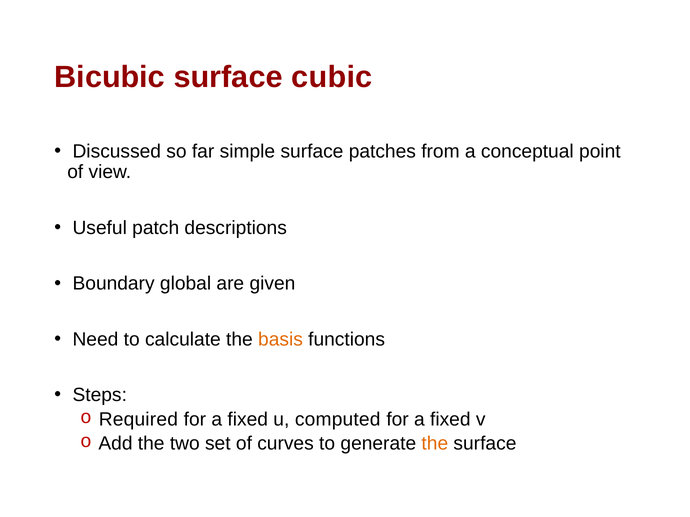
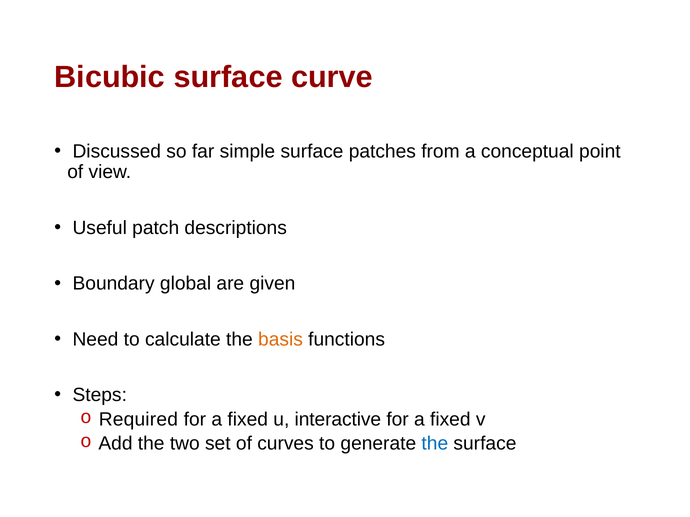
cubic: cubic -> curve
computed: computed -> interactive
the at (435, 444) colour: orange -> blue
